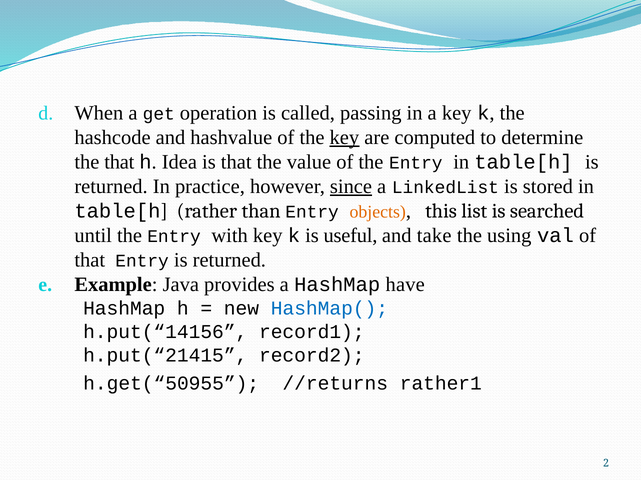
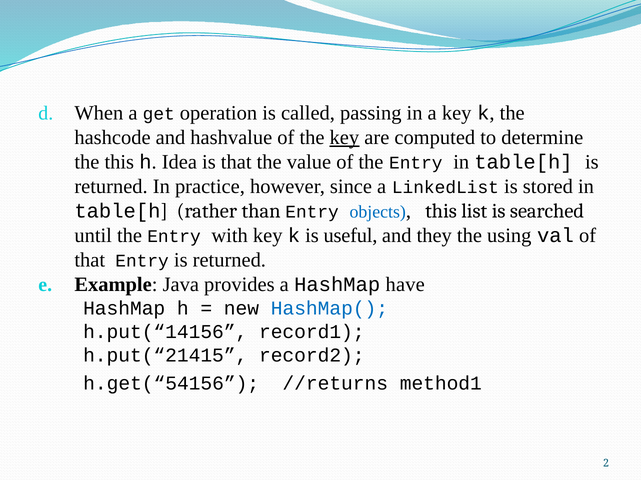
the that: that -> this
since underline: present -> none
objects colour: orange -> blue
take: take -> they
h.get(“50955: h.get(“50955 -> h.get(“54156
rather1: rather1 -> method1
